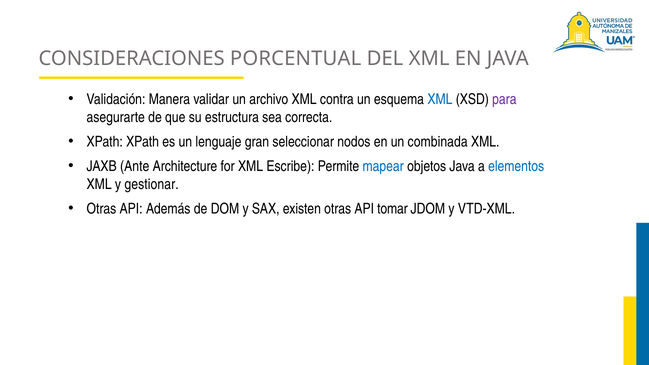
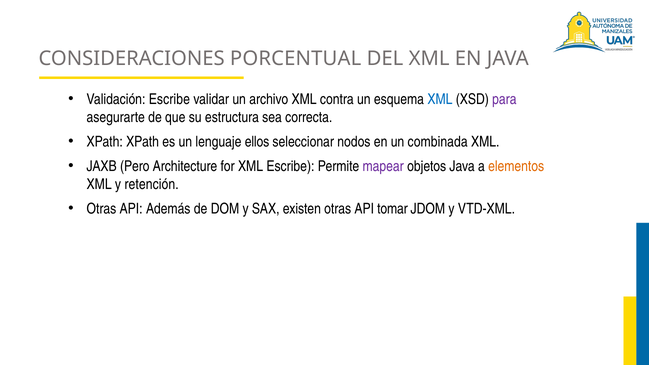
Validación Manera: Manera -> Escribe
gran: gran -> ellos
Ante: Ante -> Pero
mapear colour: blue -> purple
elementos colour: blue -> orange
gestionar: gestionar -> retención
